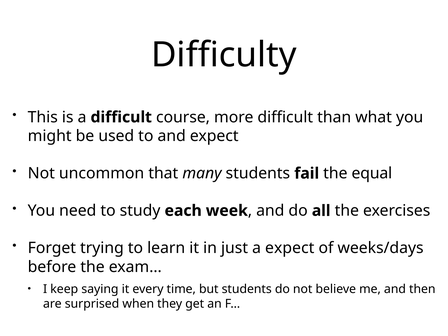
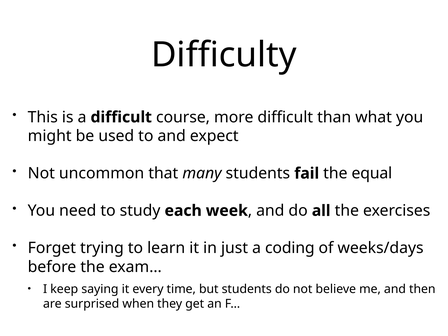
a expect: expect -> coding
